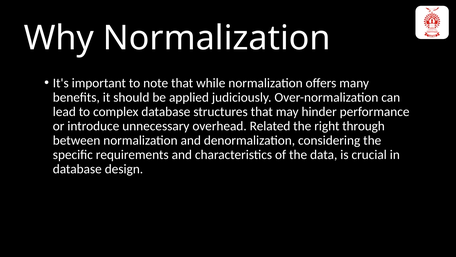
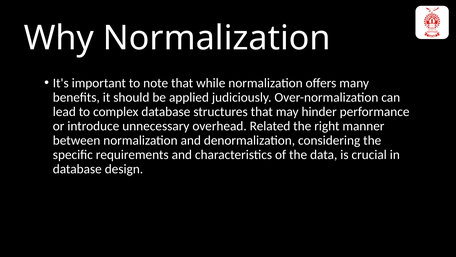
through: through -> manner
